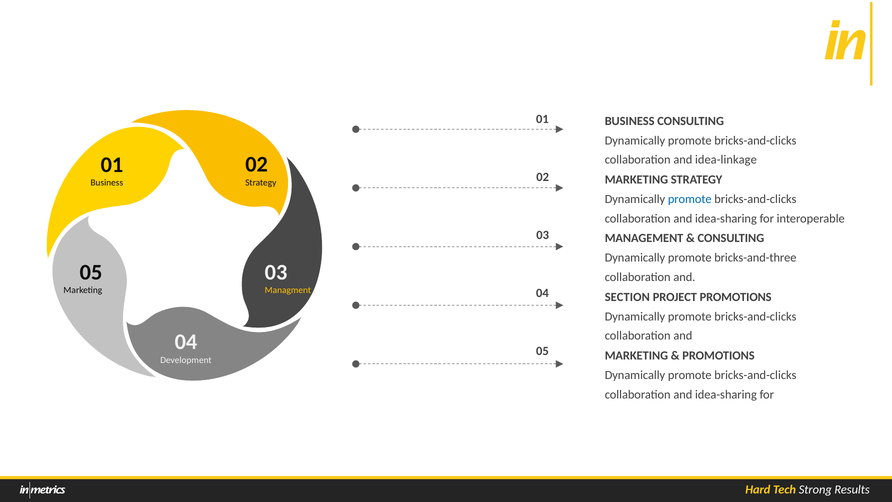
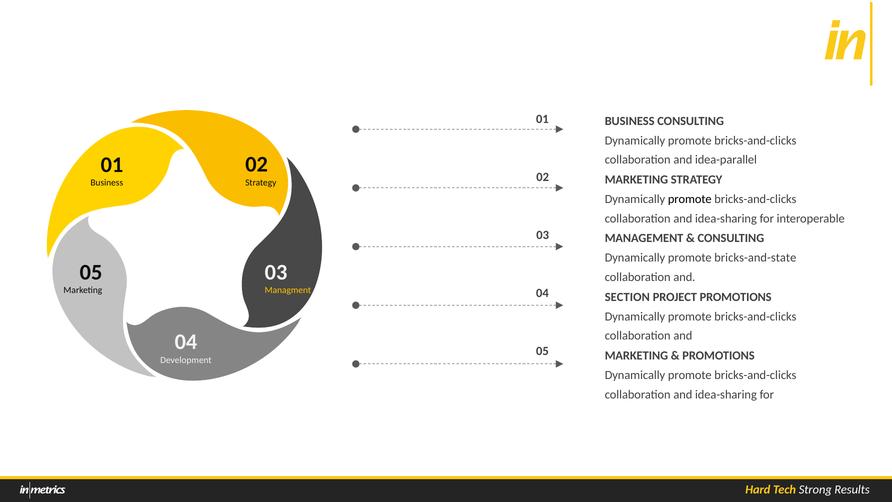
idea-linkage: idea-linkage -> idea-parallel
promote at (690, 199) colour: blue -> black
bricks-and-three: bricks-and-three -> bricks-and-state
